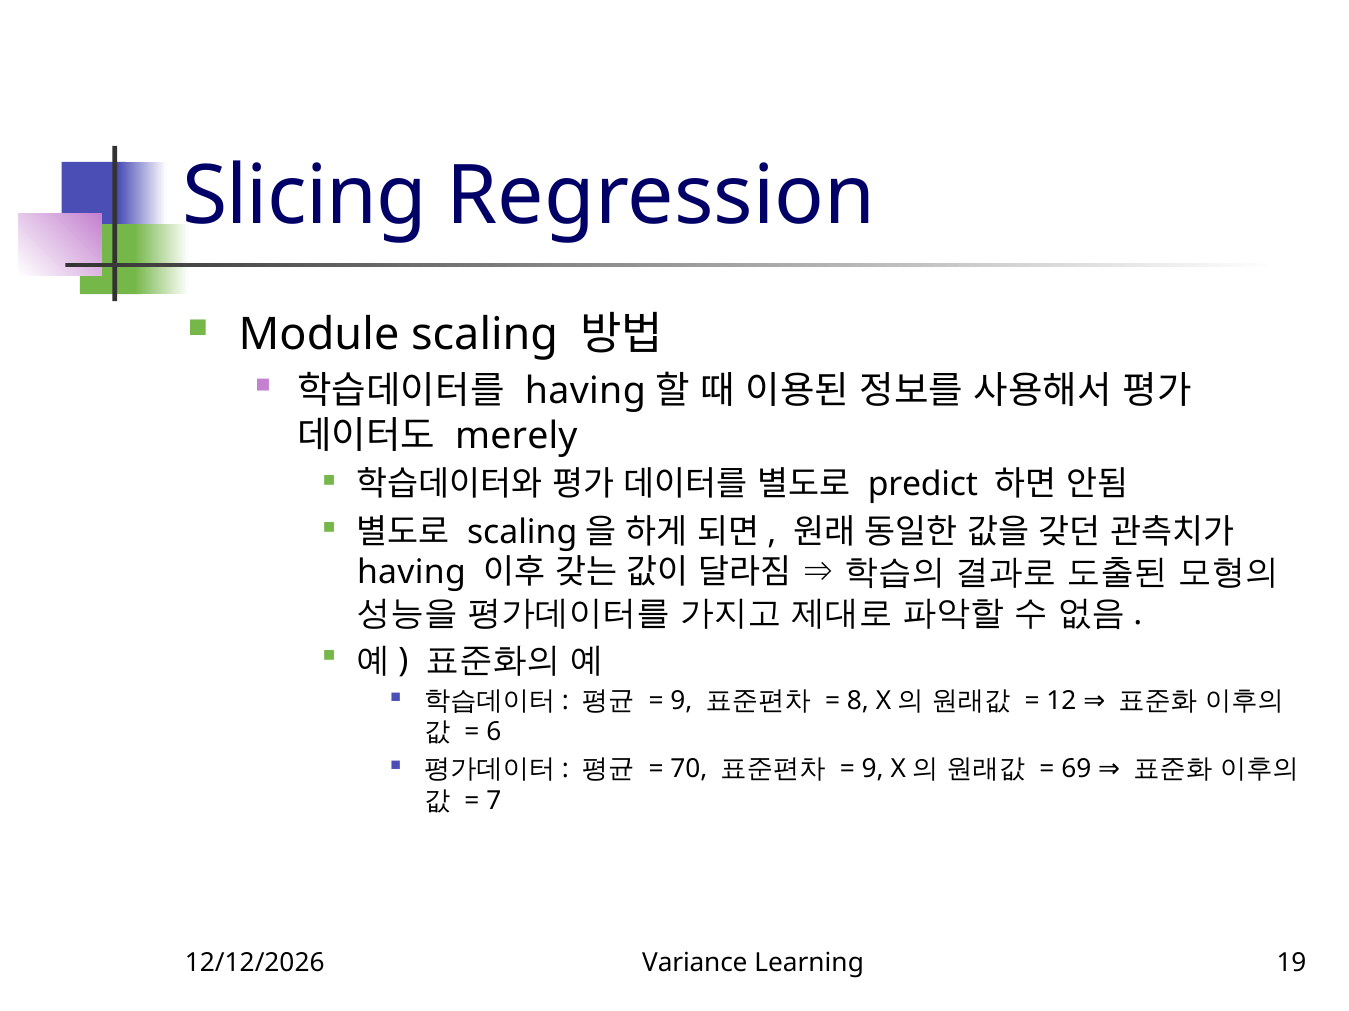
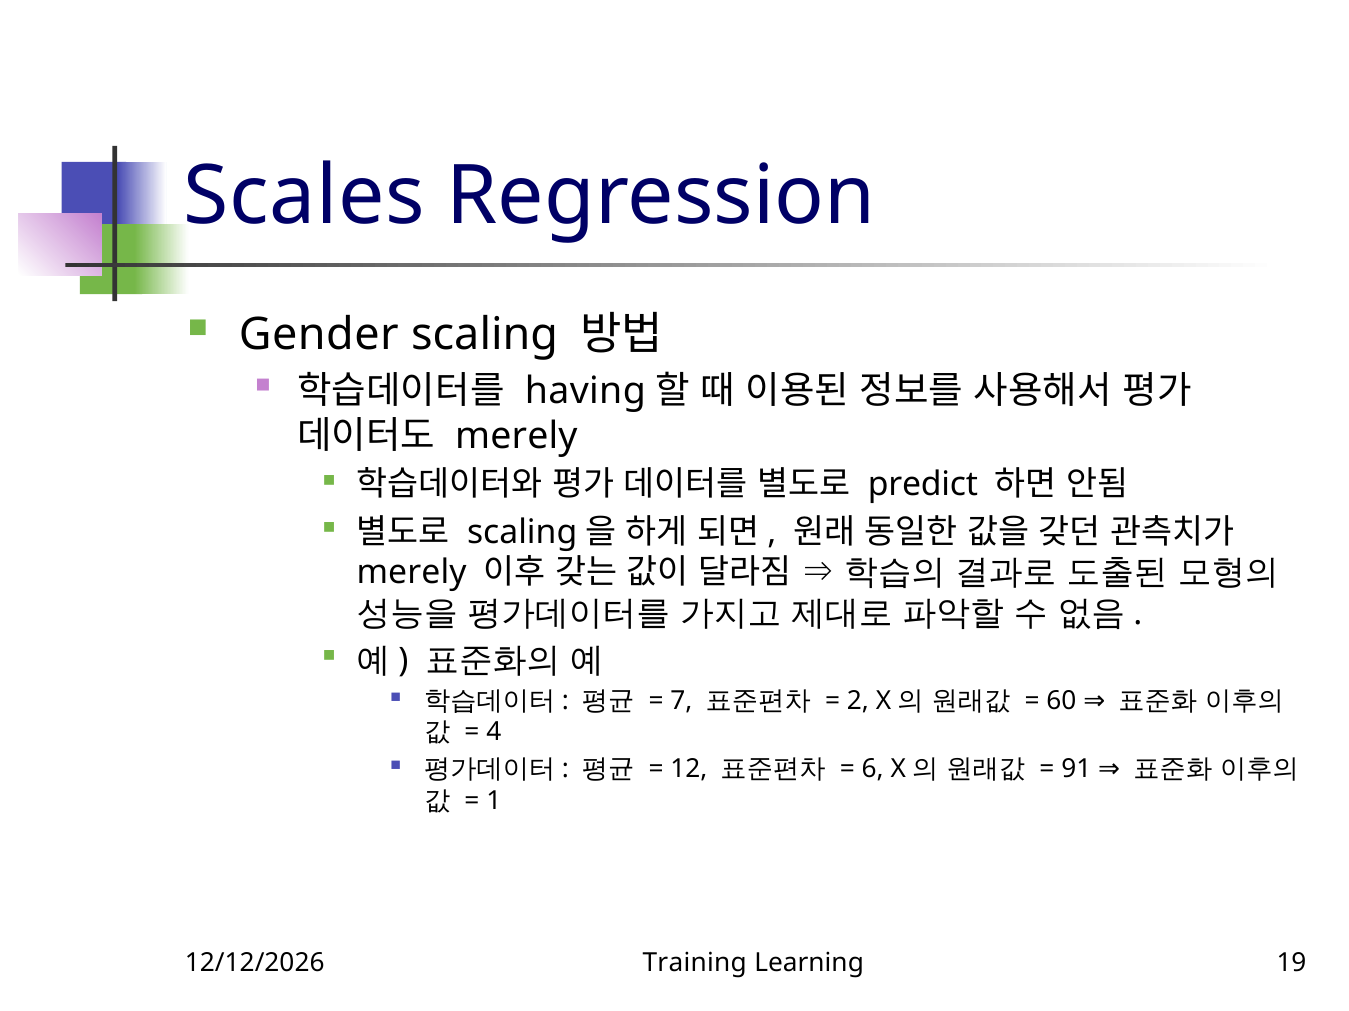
Slicing: Slicing -> Scales
Module: Module -> Gender
having at (411, 573): having -> merely
9 at (681, 701): 9 -> 7
8: 8 -> 2
12: 12 -> 60
6: 6 -> 4
70: 70 -> 12
9 at (873, 770): 9 -> 6
69: 69 -> 91
7: 7 -> 1
Variance: Variance -> Training
